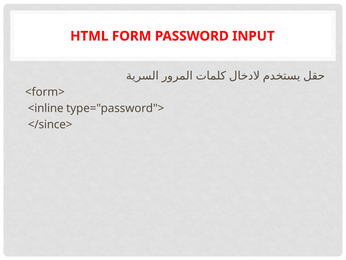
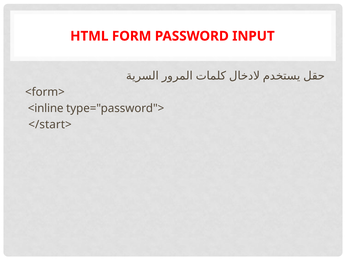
</since>: </since> -> </start>
